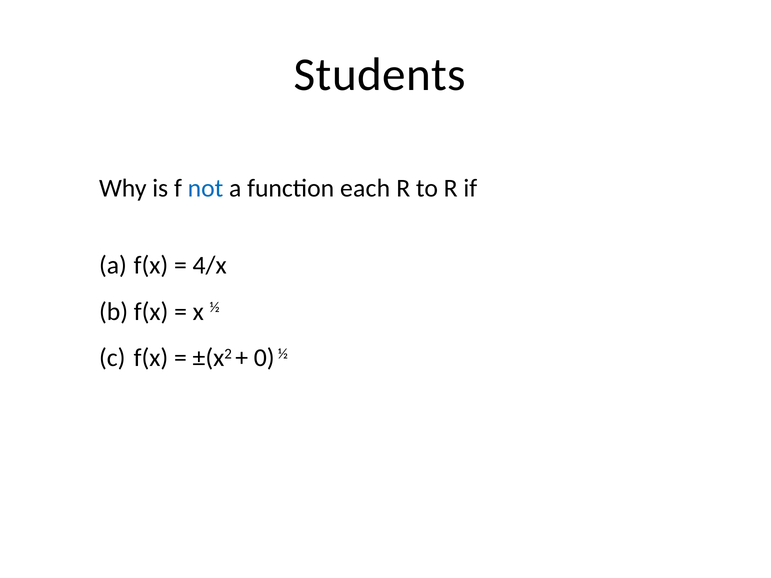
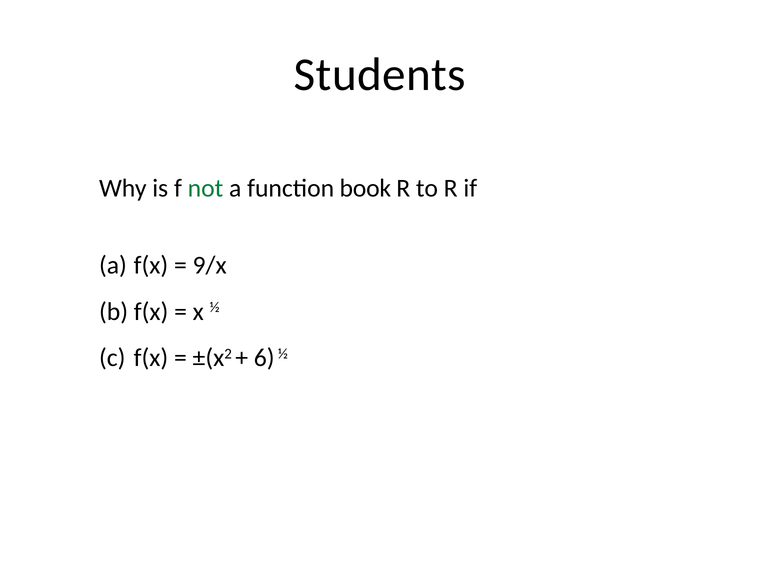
not colour: blue -> green
each: each -> book
4/x: 4/x -> 9/x
0: 0 -> 6
